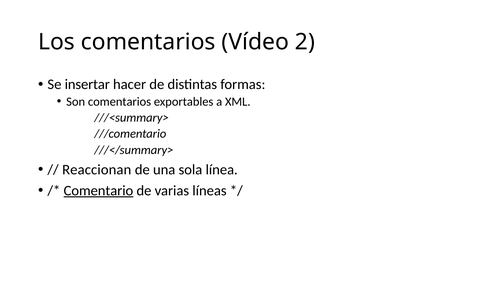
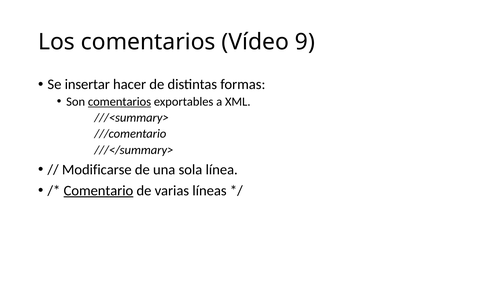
2: 2 -> 9
comentarios at (119, 102) underline: none -> present
Reaccionan: Reaccionan -> Modificarse
